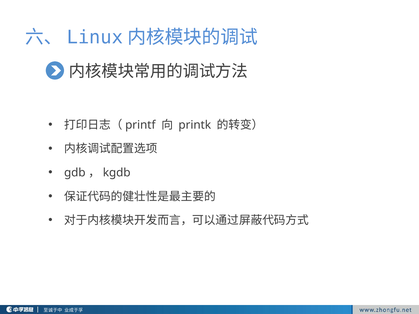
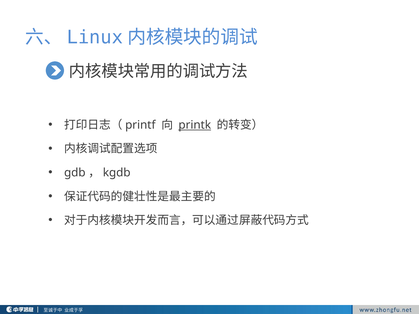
printk underline: none -> present
